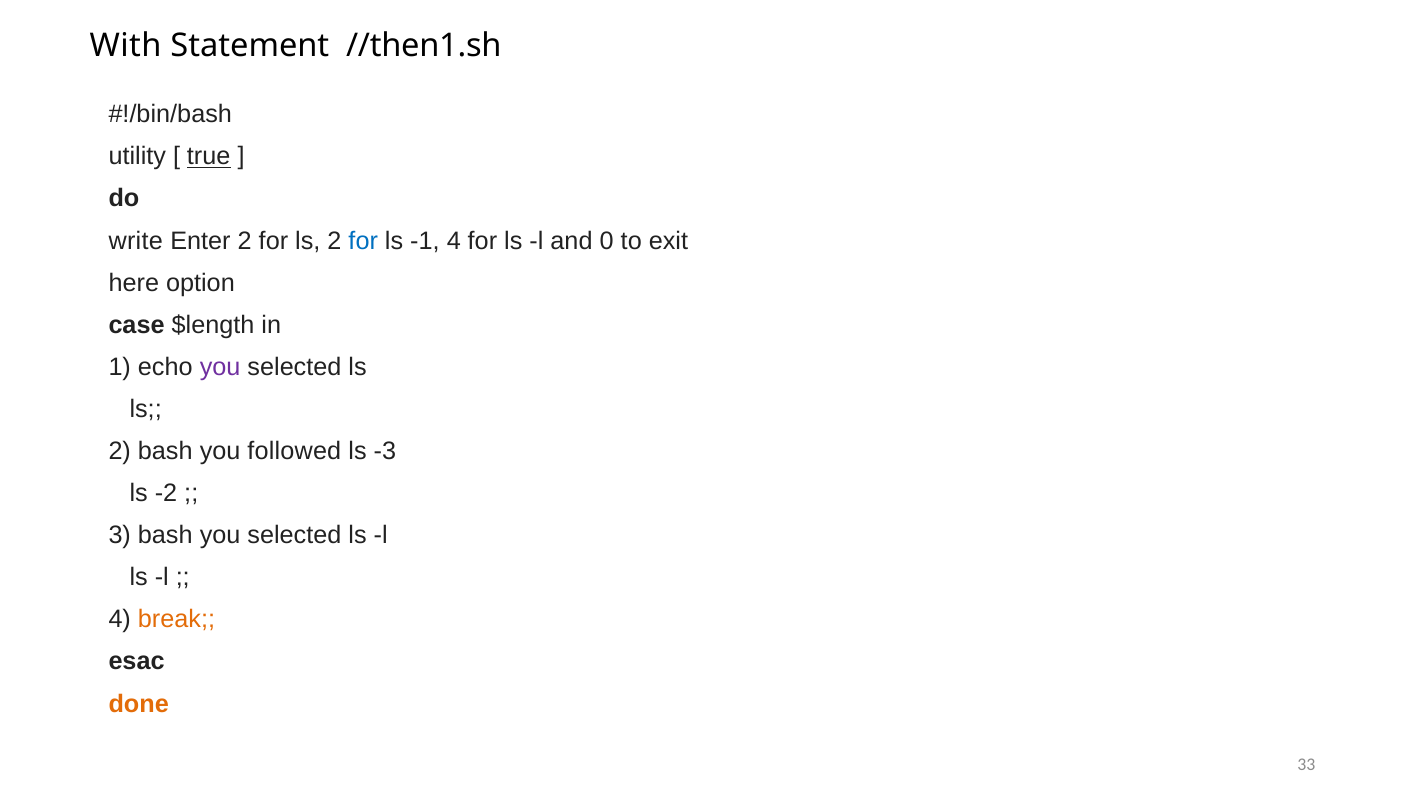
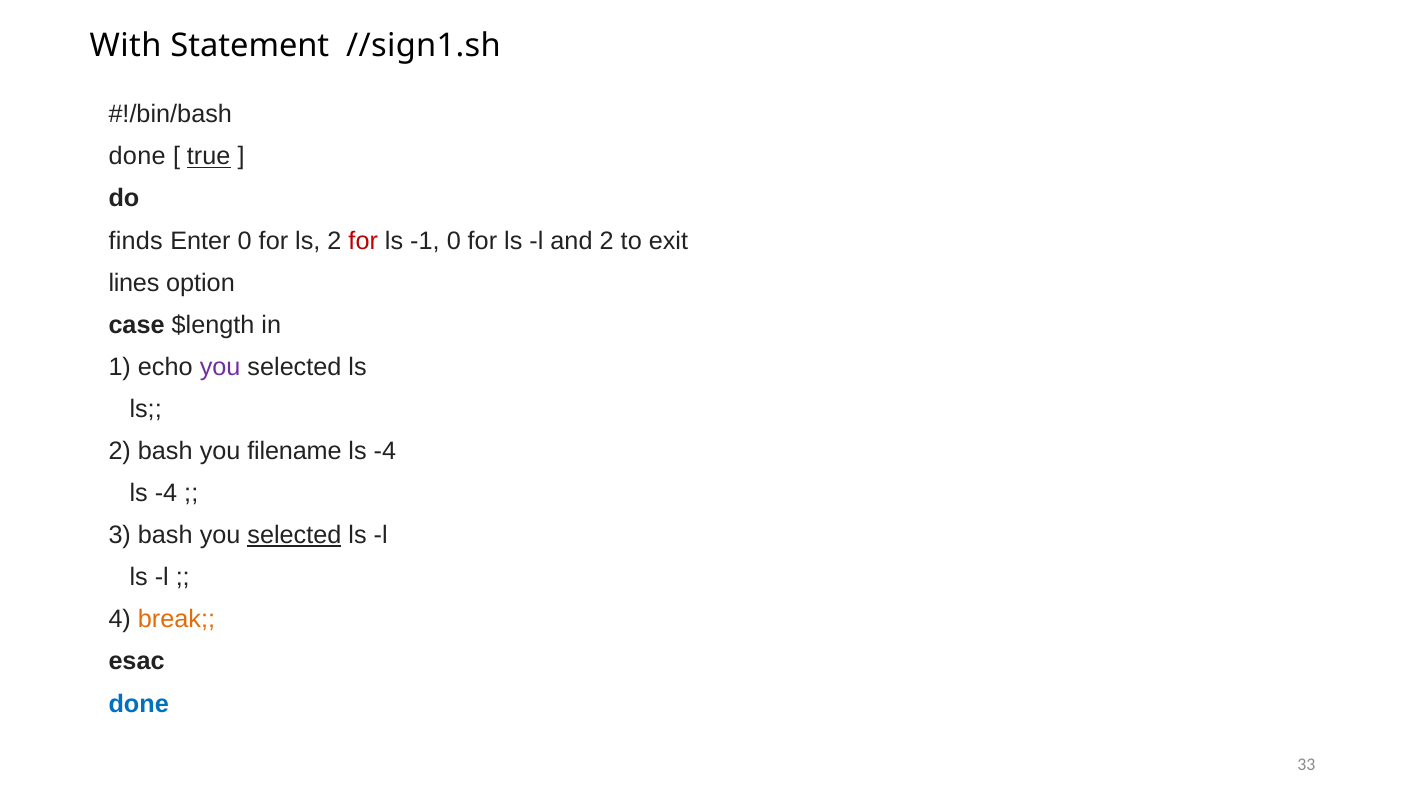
//then1.sh: //then1.sh -> //sign1.sh
utility at (137, 157): utility -> done
write: write -> finds
Enter 2: 2 -> 0
for at (363, 241) colour: blue -> red
-1 4: 4 -> 0
and 0: 0 -> 2
here: here -> lines
followed: followed -> filename
-3 at (385, 451): -3 -> -4
-2 at (166, 493): -2 -> -4
selected at (294, 535) underline: none -> present
done at (139, 704) colour: orange -> blue
